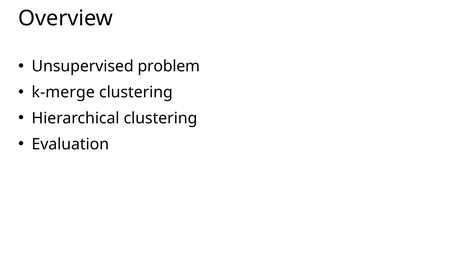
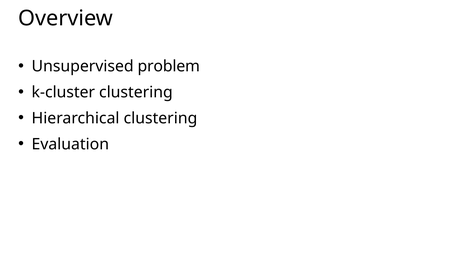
k-merge: k-merge -> k-cluster
